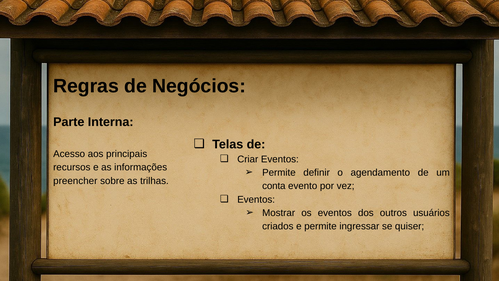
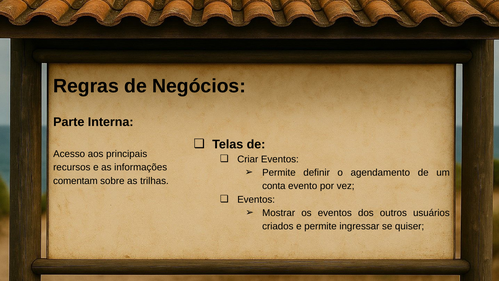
preencher: preencher -> comentam
